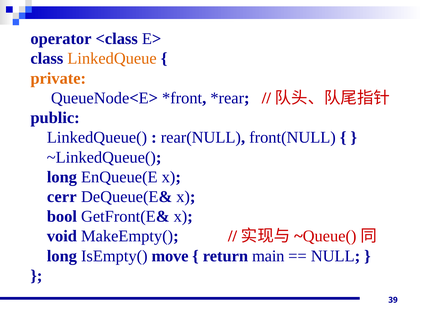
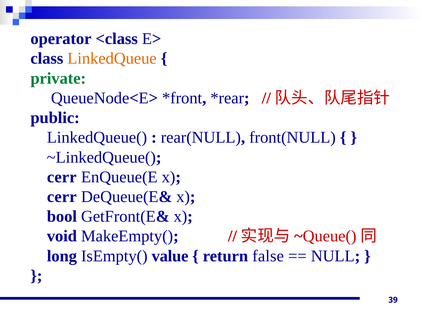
private colour: orange -> green
long at (62, 177): long -> cerr
move: move -> value
main: main -> false
